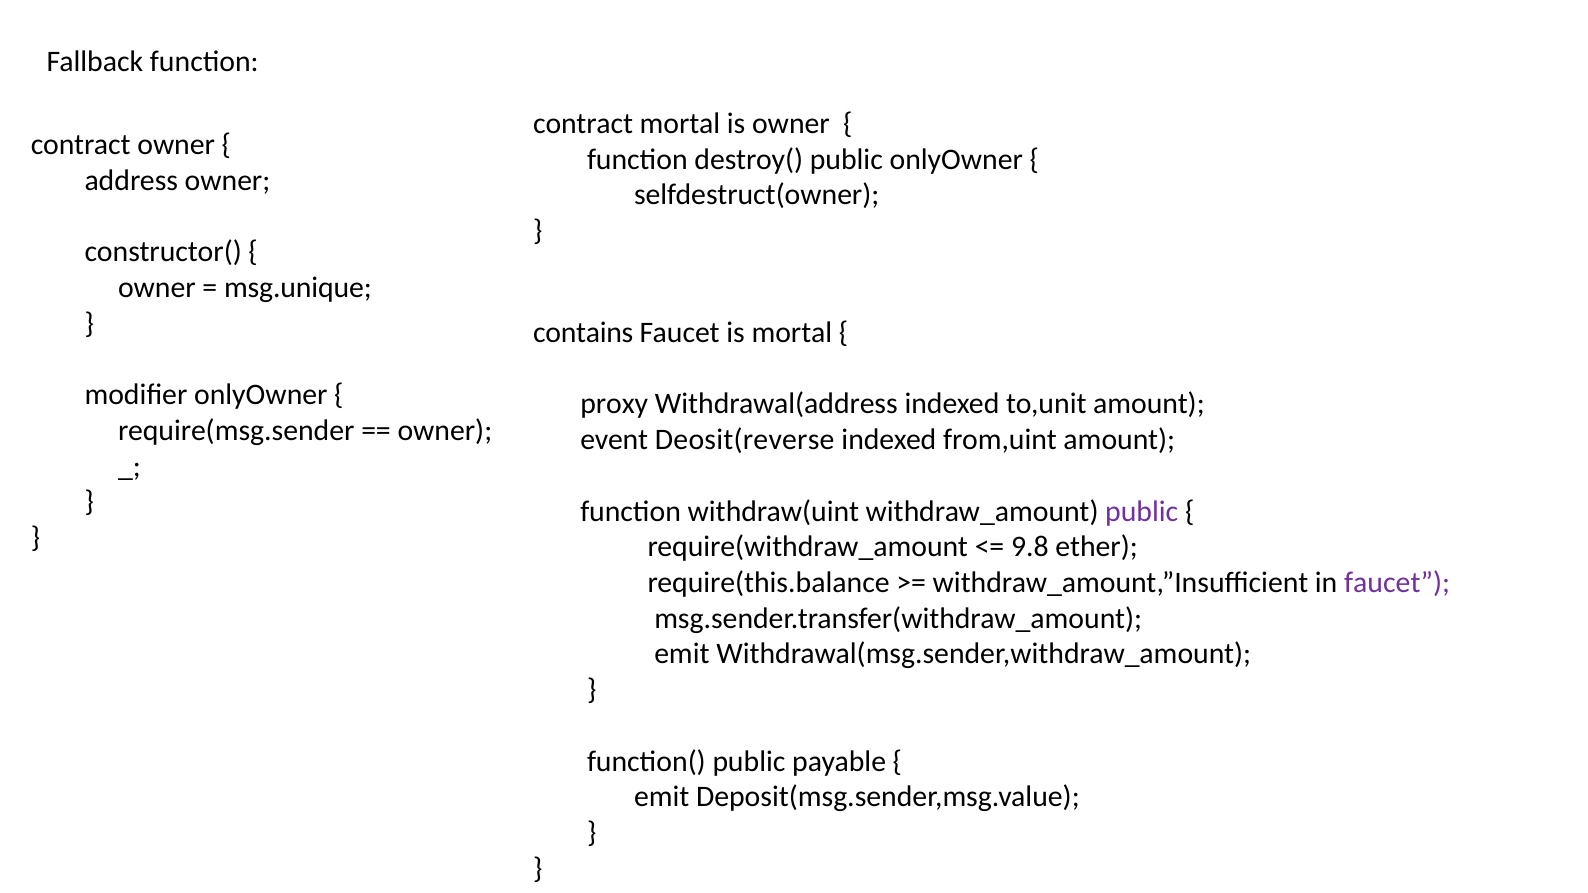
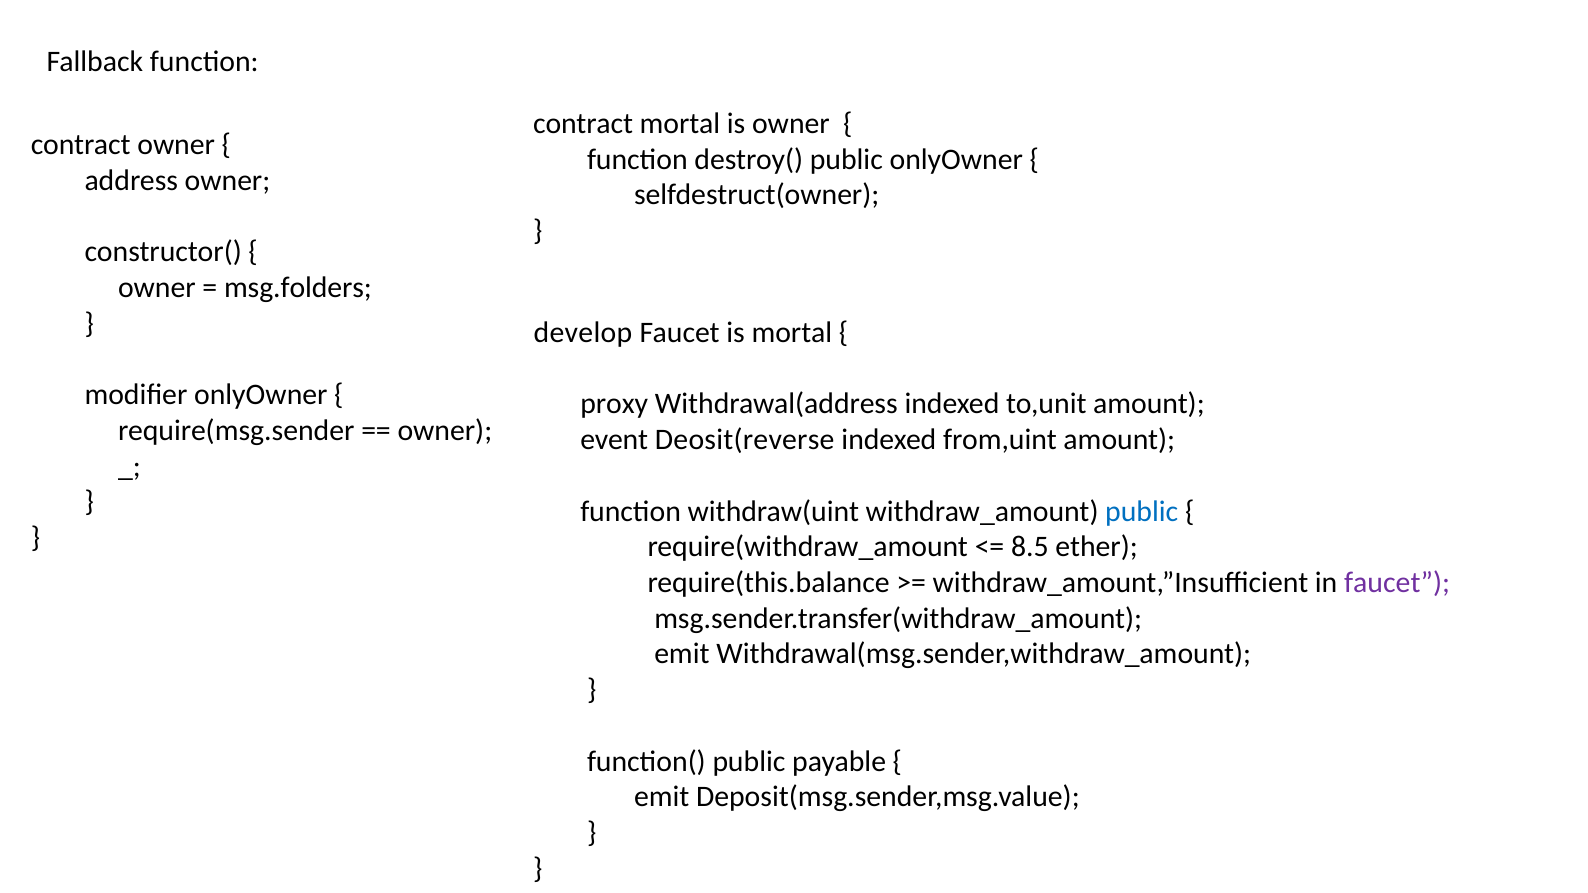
msg.unique: msg.unique -> msg.folders
contains: contains -> develop
public at (1142, 511) colour: purple -> blue
9.8: 9.8 -> 8.5
